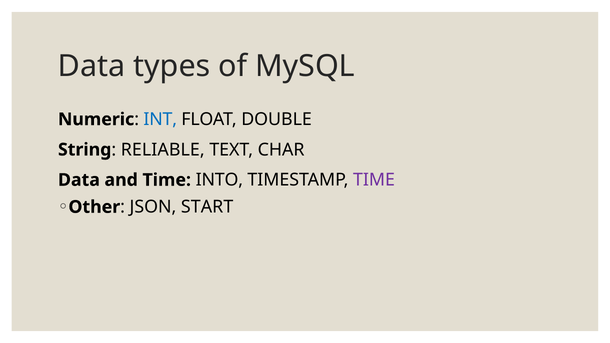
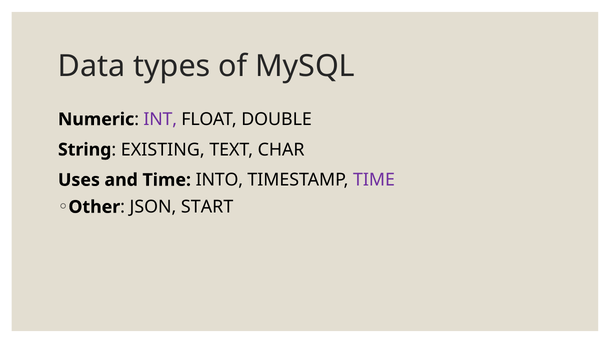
INT colour: blue -> purple
RELIABLE: RELIABLE -> EXISTING
Data at (79, 180): Data -> Uses
